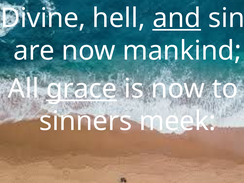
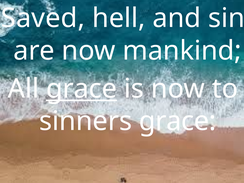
Divine: Divine -> Saved
and underline: present -> none
sinners meek: meek -> grace
